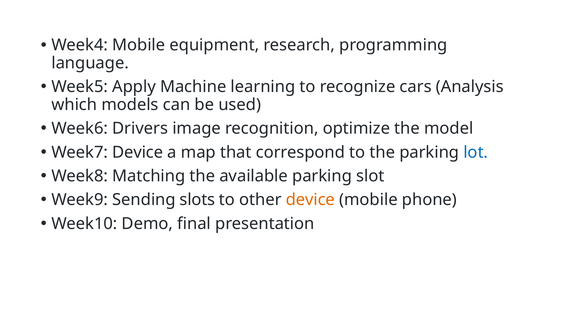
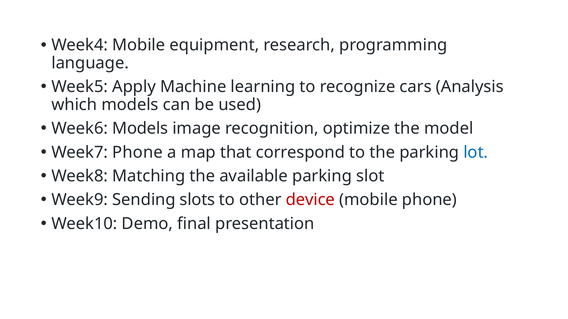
Week6 Drivers: Drivers -> Models
Week7 Device: Device -> Phone
device at (310, 200) colour: orange -> red
